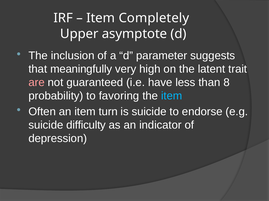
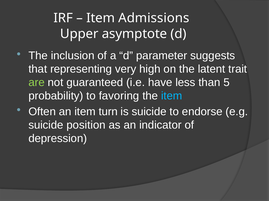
Completely: Completely -> Admissions
meaningfully: meaningfully -> representing
are colour: pink -> light green
8: 8 -> 5
difficulty: difficulty -> position
